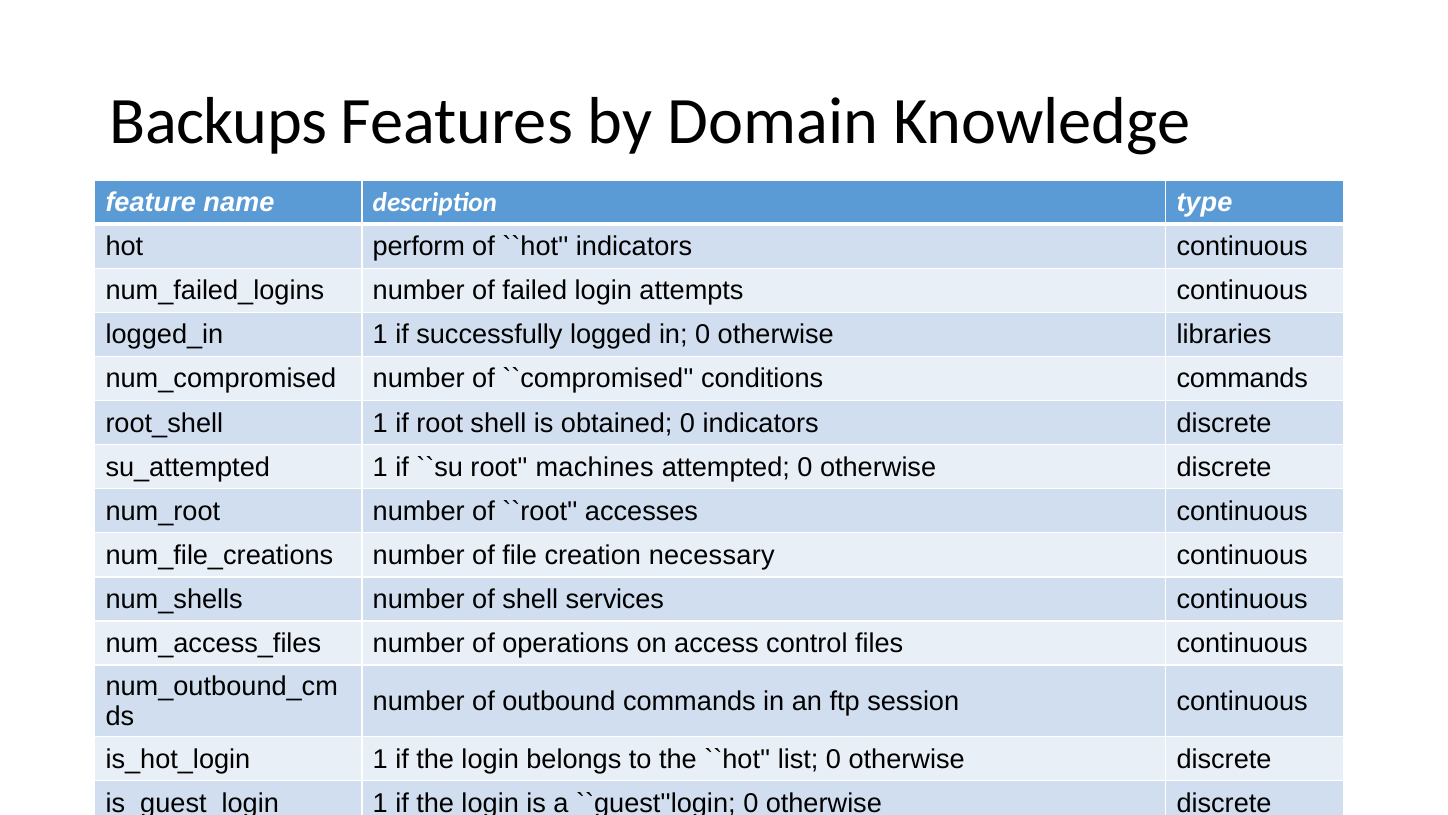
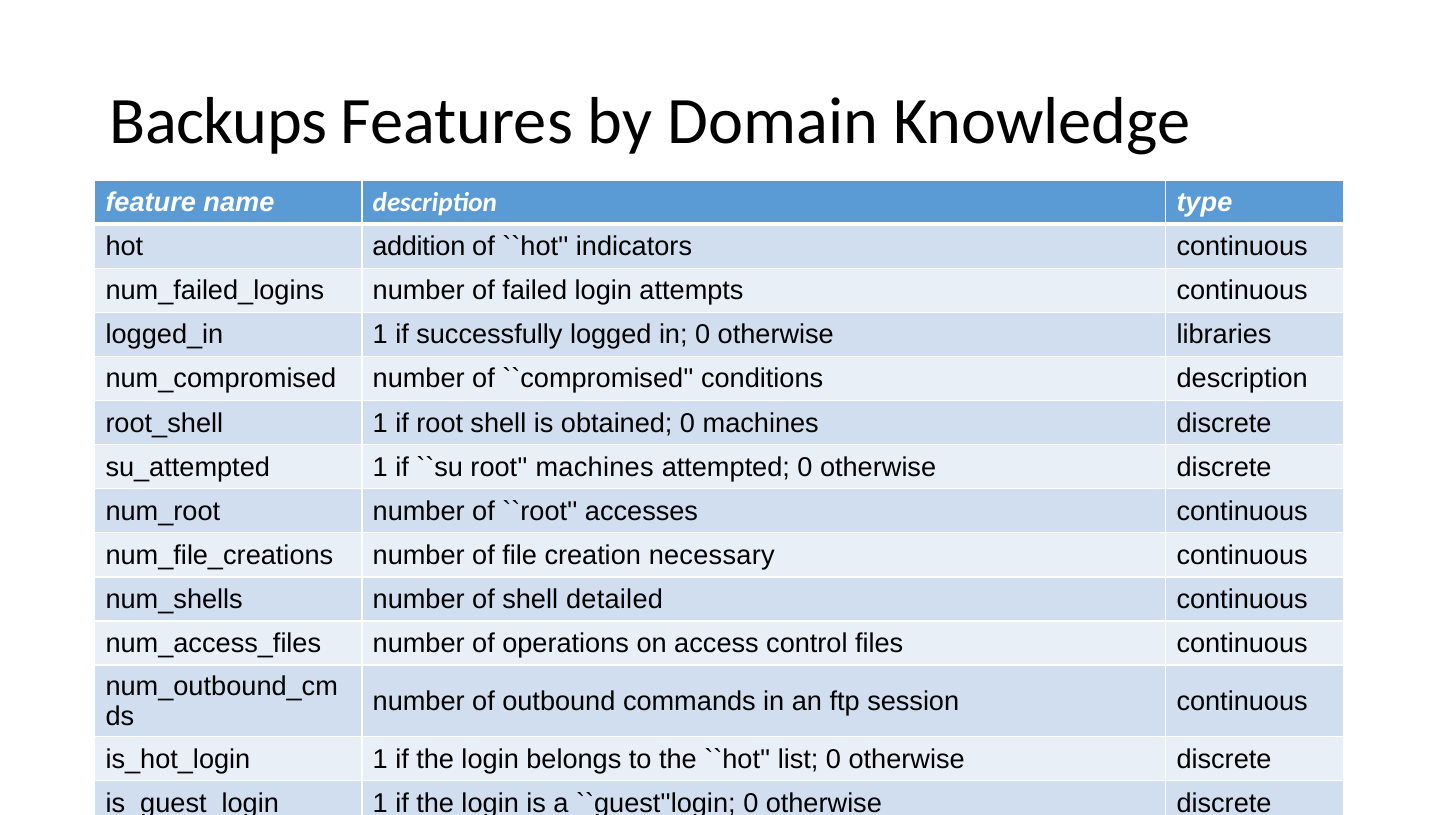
perform: perform -> addition
conditions commands: commands -> description
0 indicators: indicators -> machines
services: services -> detailed
